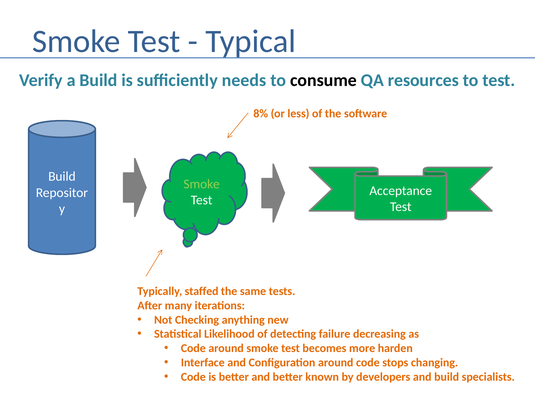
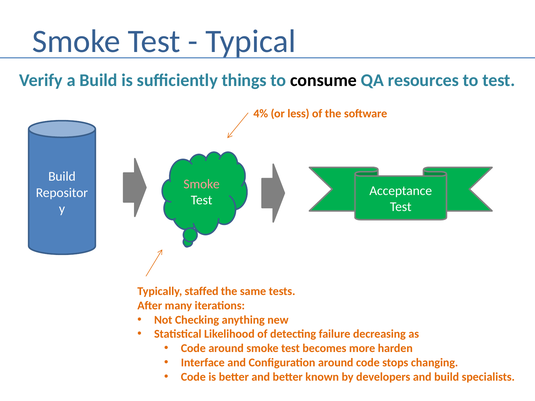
needs: needs -> things
8%: 8% -> 4%
Smoke at (202, 184) colour: light green -> pink
